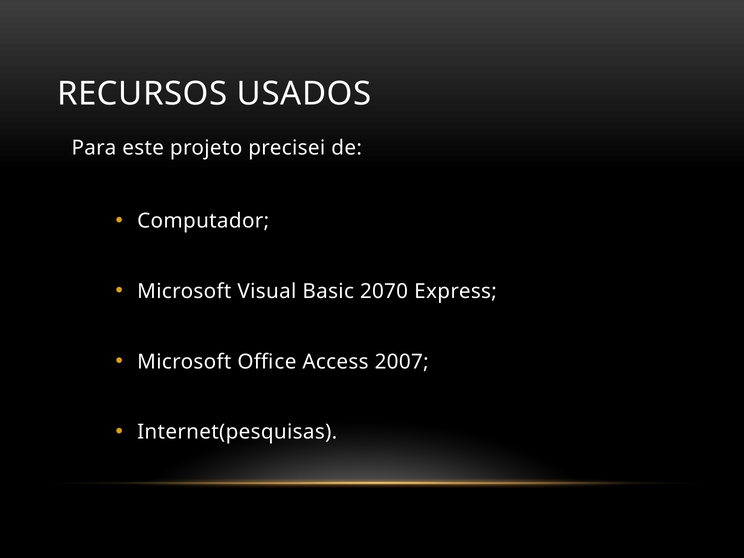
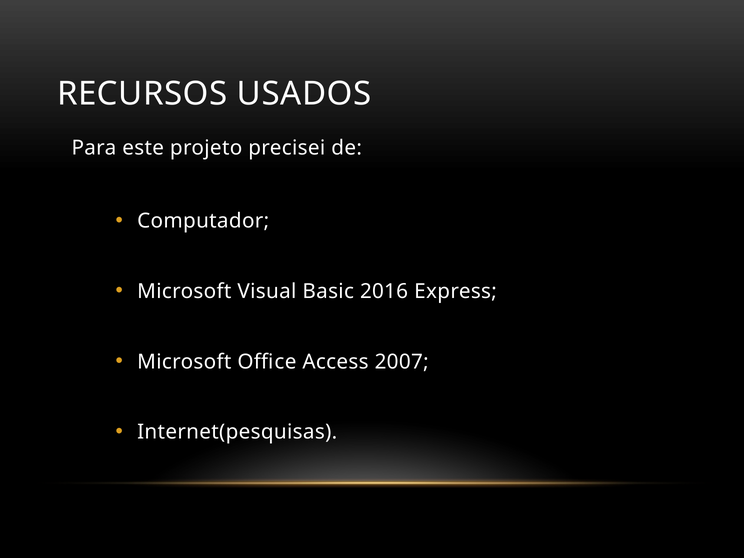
2070: 2070 -> 2016
